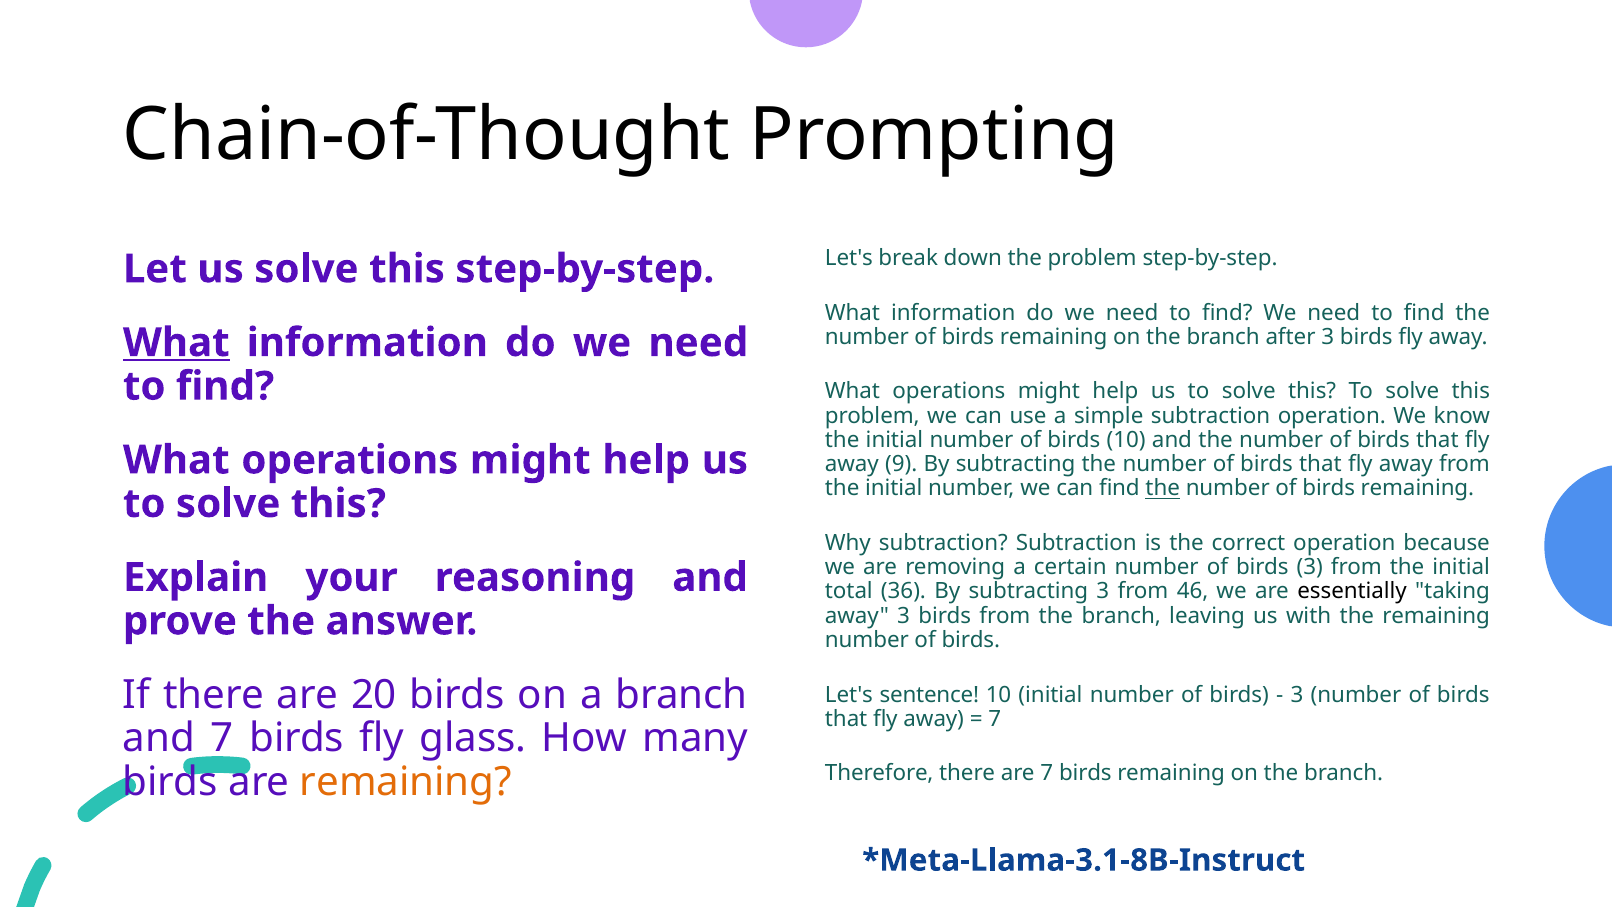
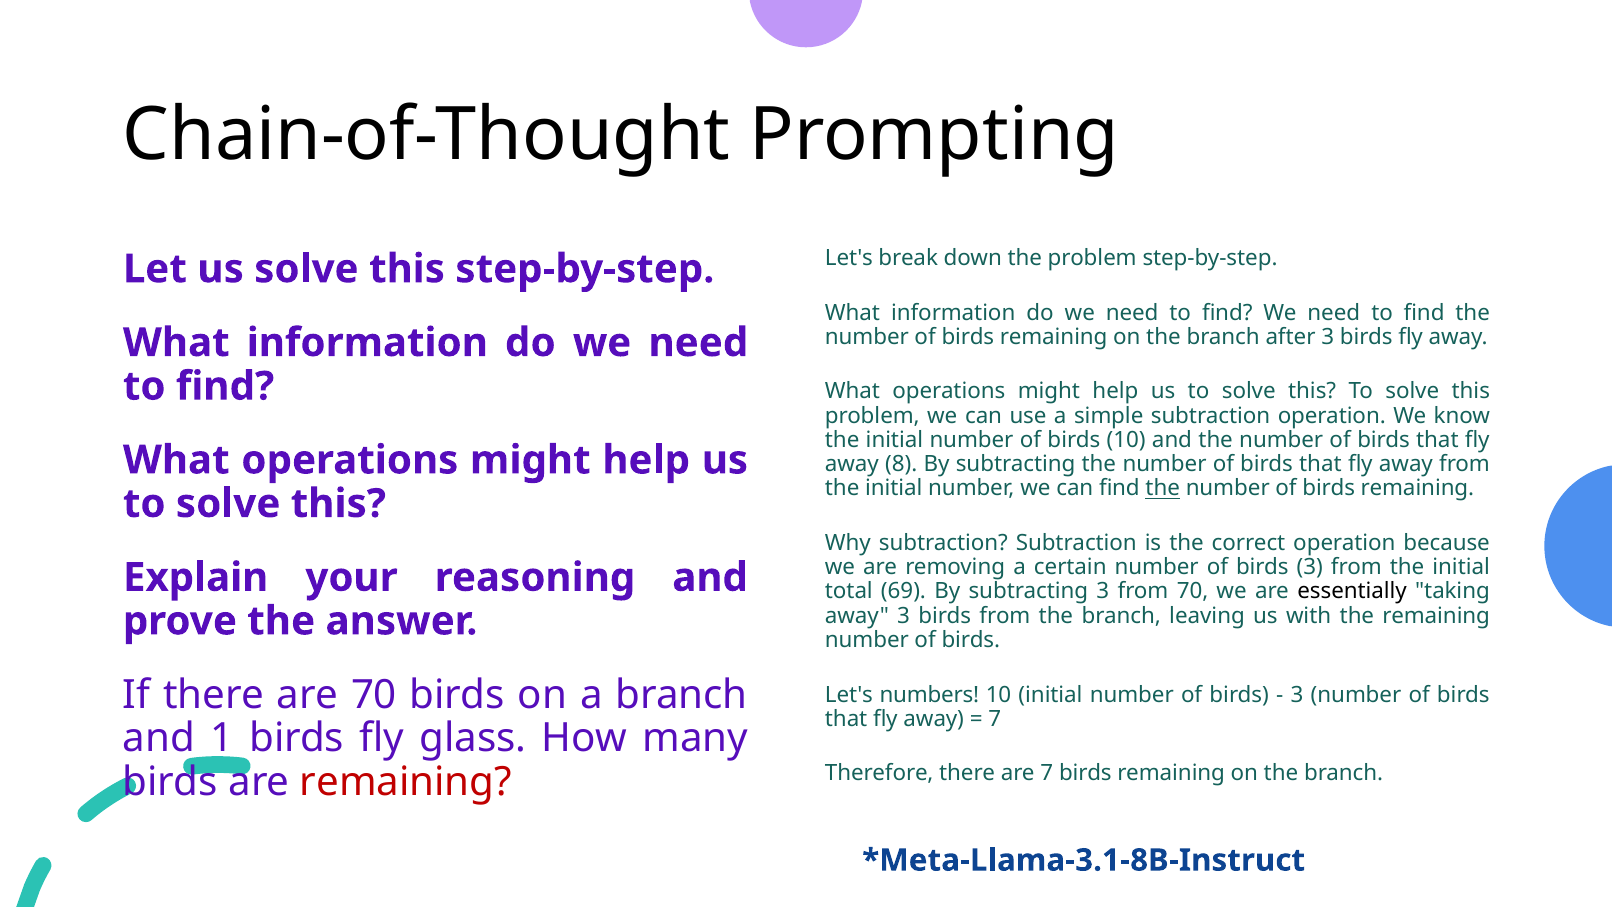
What at (176, 343) underline: present -> none
9: 9 -> 8
36: 36 -> 69
from 46: 46 -> 70
are 20: 20 -> 70
sentence: sentence -> numbers
and 7: 7 -> 1
remaining at (406, 782) colour: orange -> red
